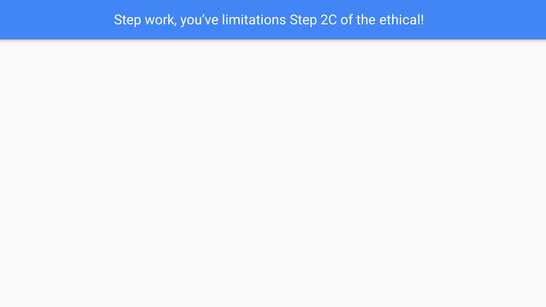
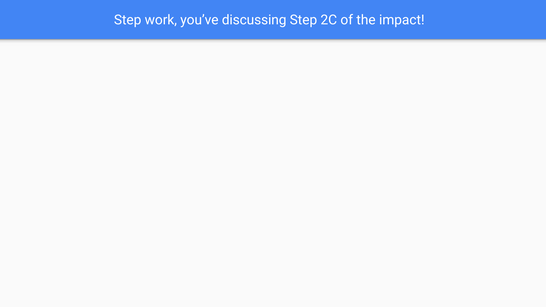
limitations: limitations -> discussing
ethical: ethical -> impact
